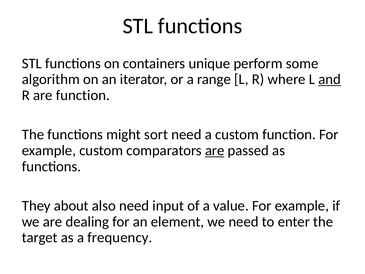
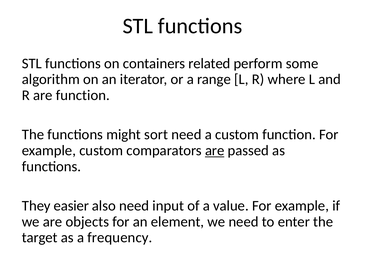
unique: unique -> related
and underline: present -> none
about: about -> easier
dealing: dealing -> objects
